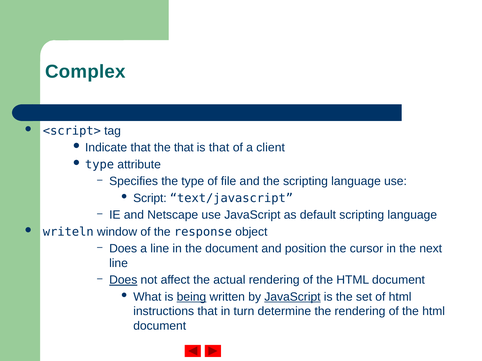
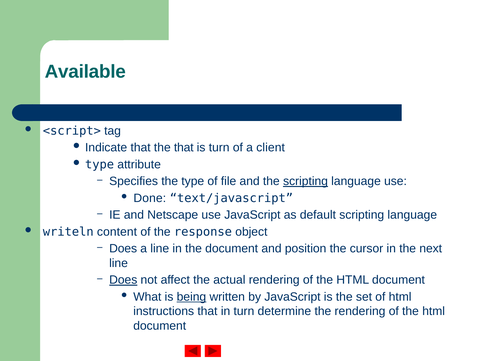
Complex: Complex -> Available
is that: that -> turn
scripting at (306, 182) underline: none -> present
Script: Script -> Done
window: window -> content
JavaScript at (292, 297) underline: present -> none
